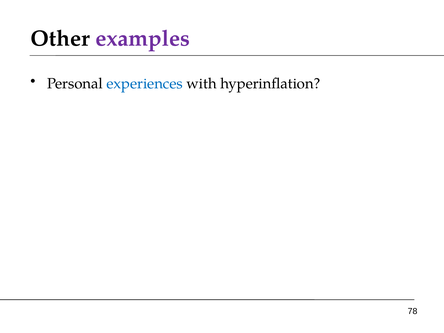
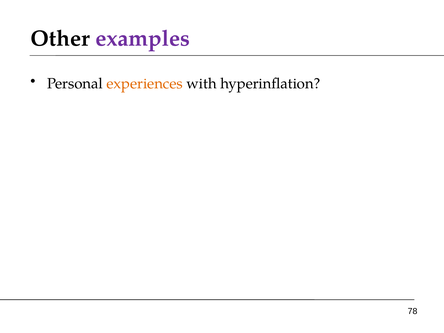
experiences colour: blue -> orange
